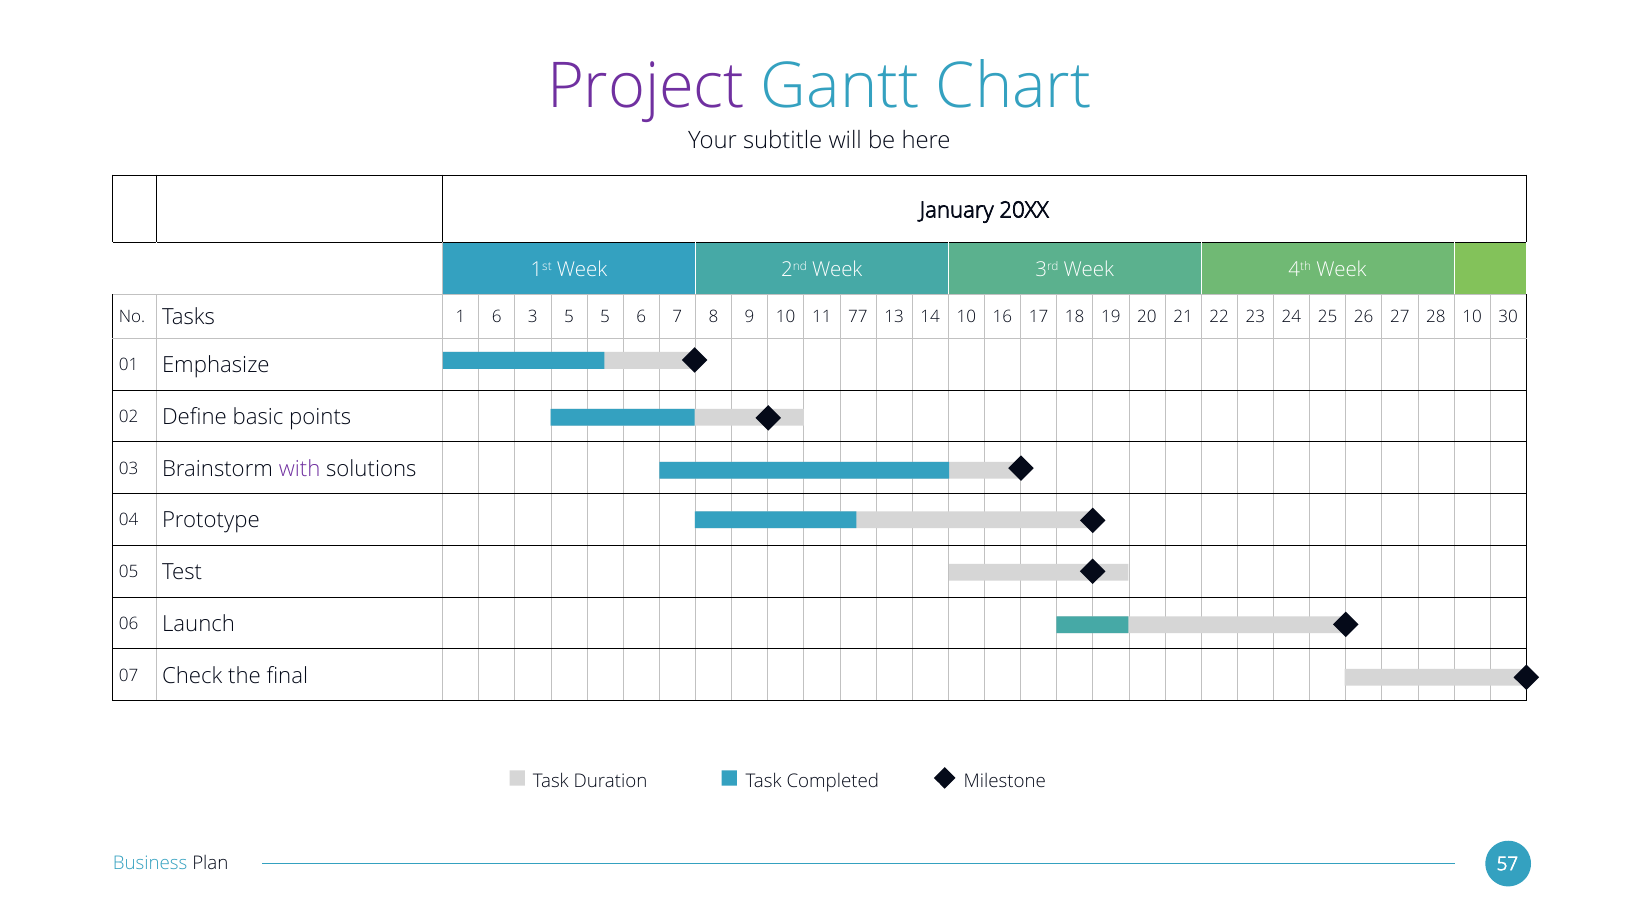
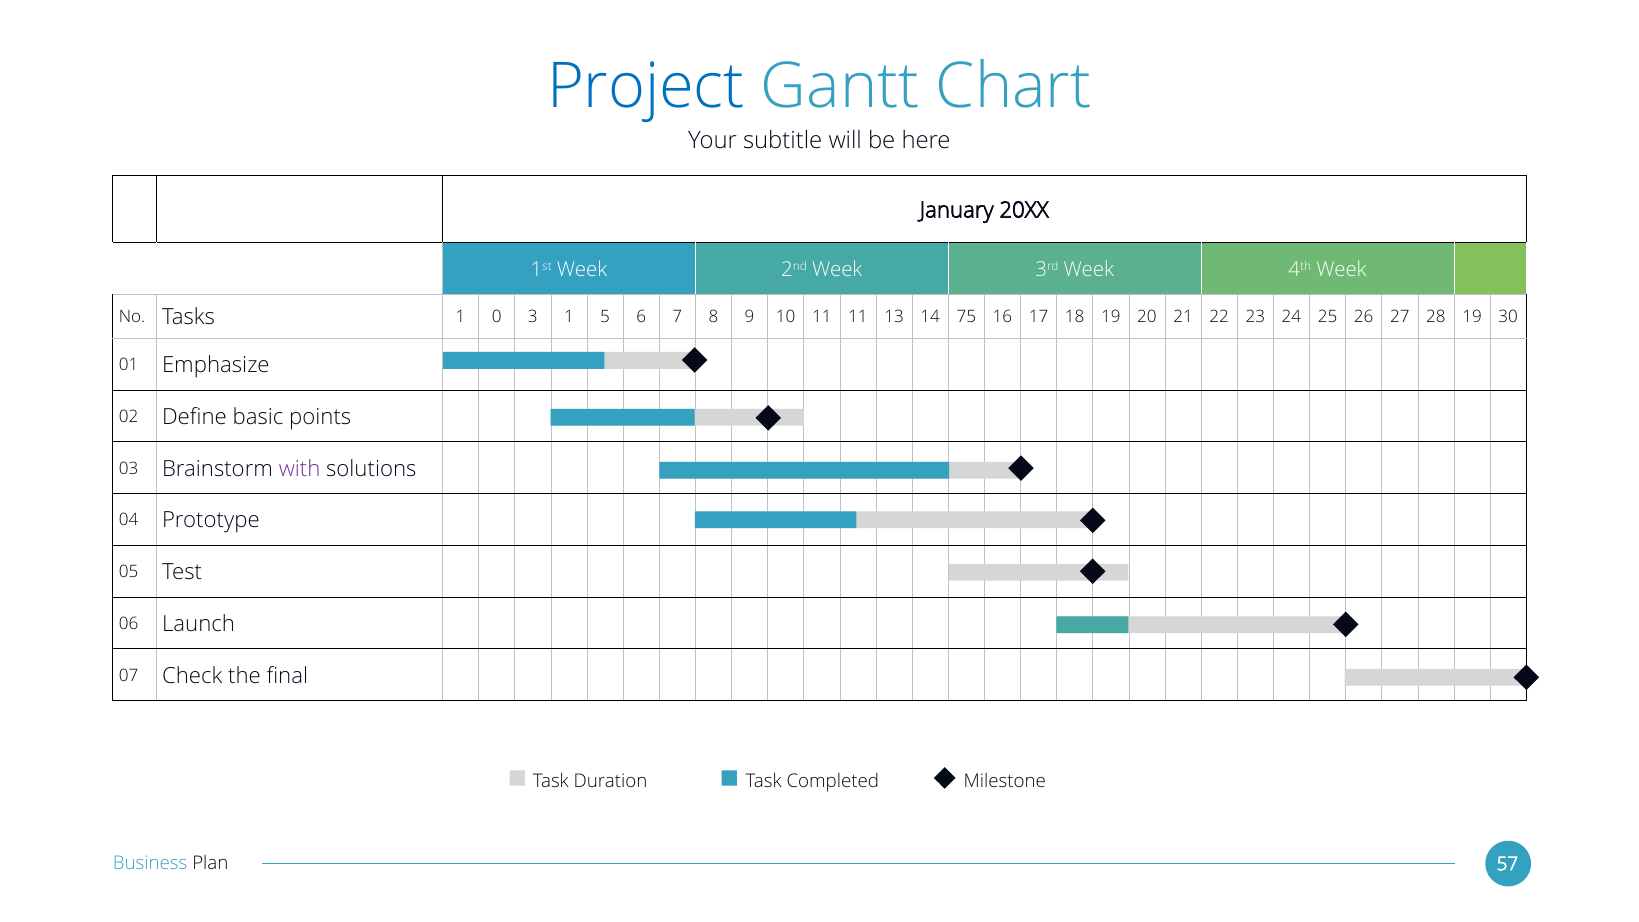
Project colour: purple -> blue
1 6: 6 -> 0
3 5: 5 -> 1
11 77: 77 -> 11
14 10: 10 -> 75
28 10: 10 -> 19
